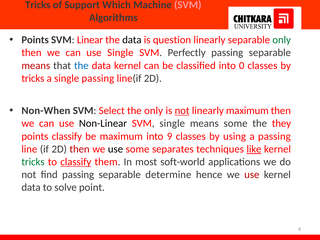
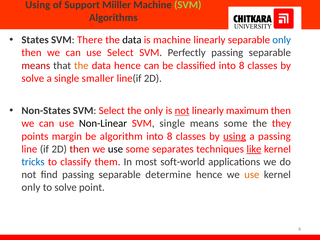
Tricks at (38, 5): Tricks -> Using
Which: Which -> Miiller
SVM at (188, 5) colour: pink -> light green
Points at (35, 40): Points -> States
Linear: Linear -> There
is question: question -> machine
only at (282, 40) colour: green -> blue
use Single: Single -> Select
the at (81, 66) colour: blue -> orange
data kernel: kernel -> hence
classified into 0: 0 -> 8
tricks at (33, 78): tricks -> solve
single passing: passing -> smaller
Non-When: Non-When -> Non-States
points classify: classify -> margin
be maximum: maximum -> algorithm
9 at (170, 136): 9 -> 8
using at (235, 136) underline: none -> present
tricks at (33, 162) colour: green -> blue
classify at (76, 162) underline: present -> none
use at (252, 175) colour: red -> orange
data at (31, 187): data -> only
